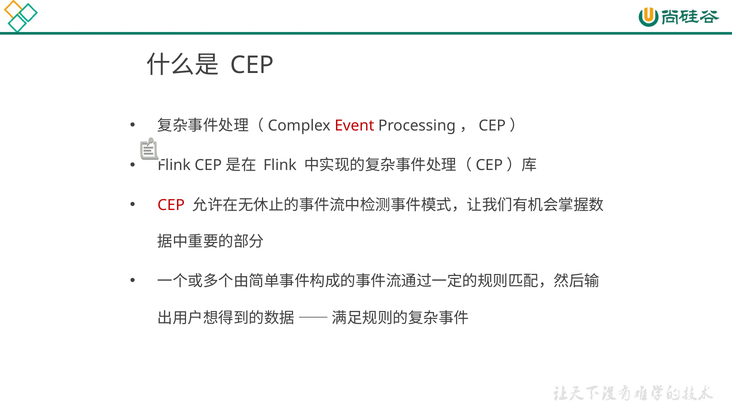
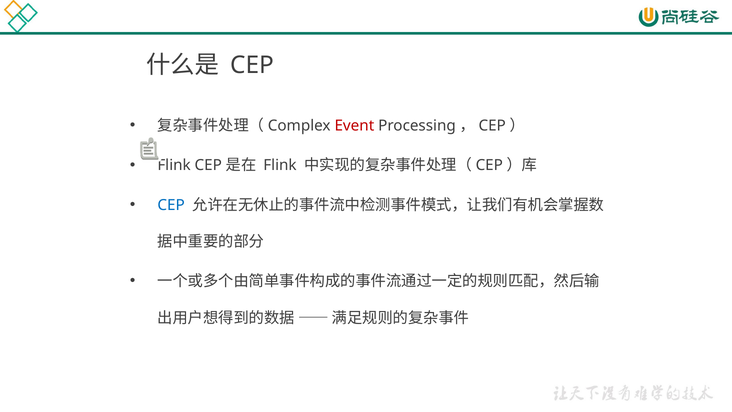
CEP at (171, 205) colour: red -> blue
